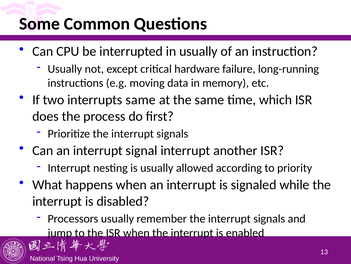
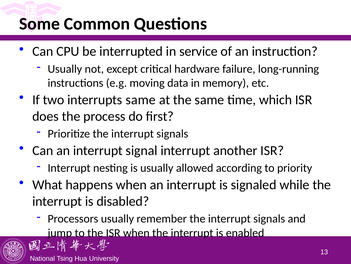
in usually: usually -> service
